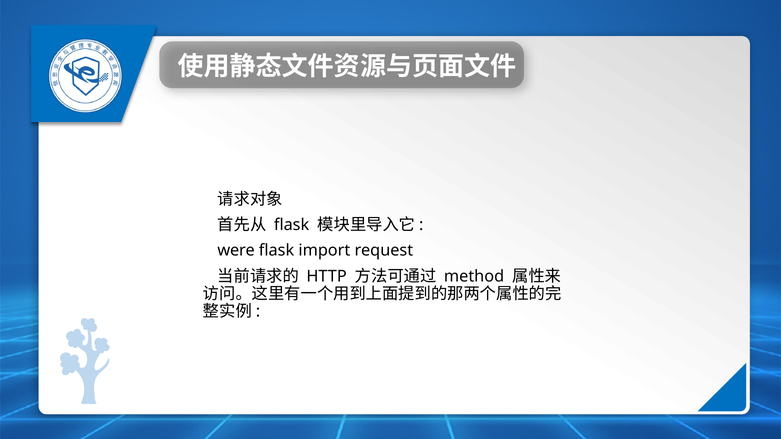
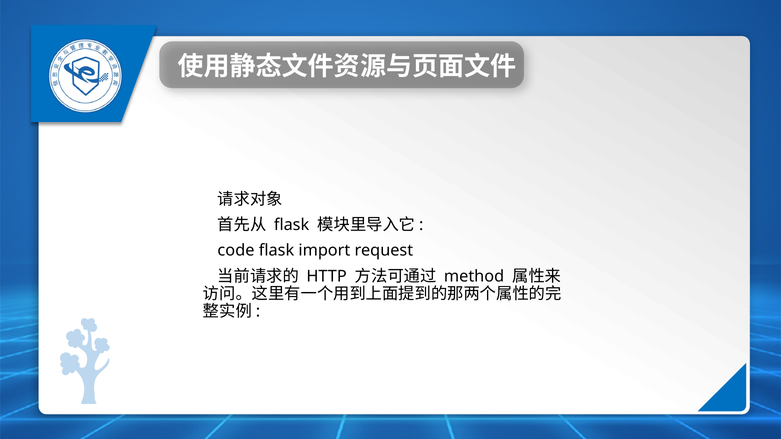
were: were -> code
